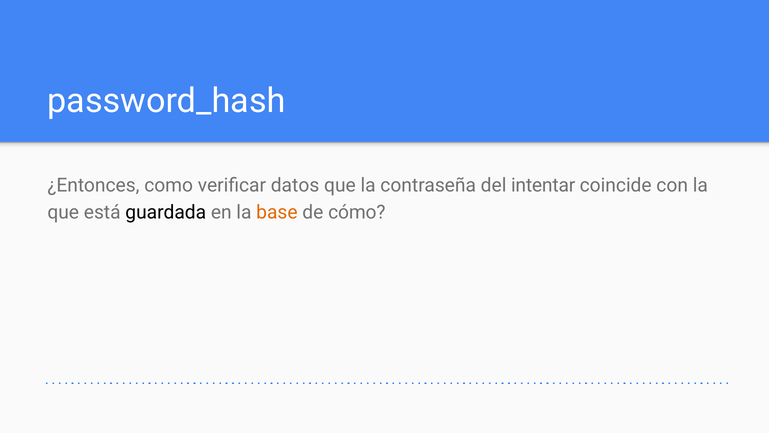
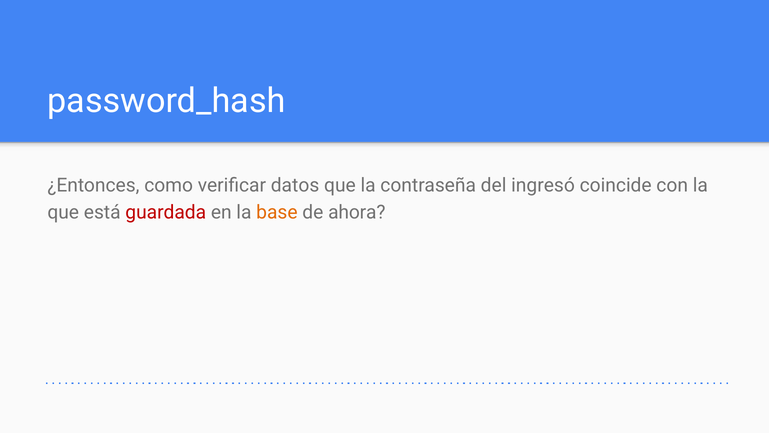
intentar: intentar -> ingresó
guardada colour: black -> red
cómo: cómo -> ahora
